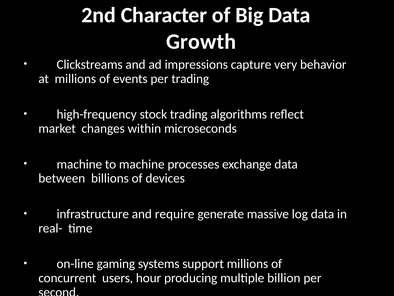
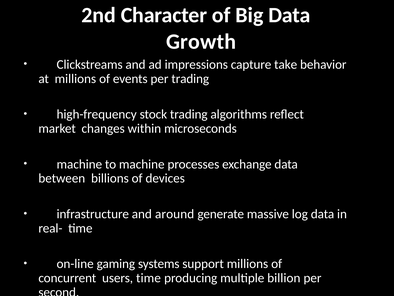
very: very -> take
require: require -> around
users hour: hour -> time
